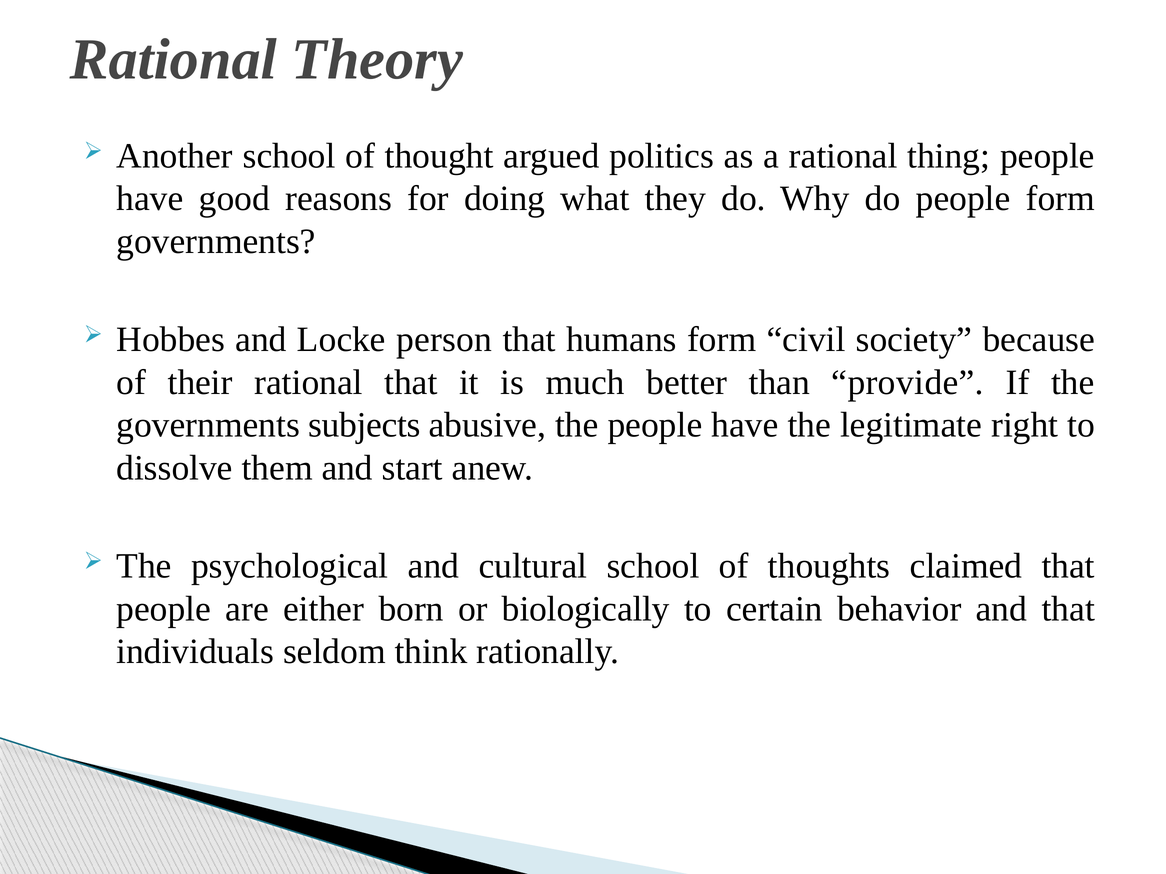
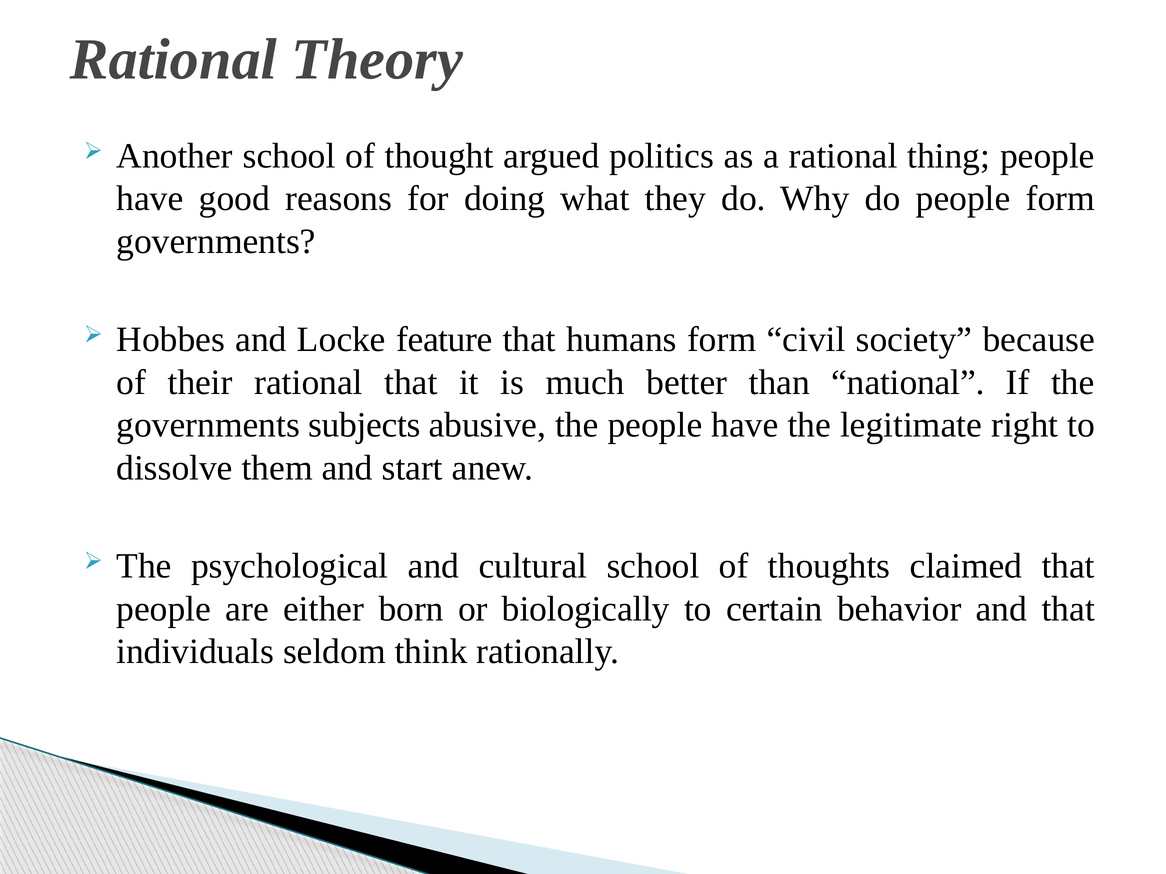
person: person -> feature
provide: provide -> national
